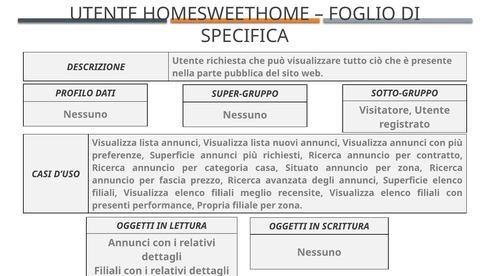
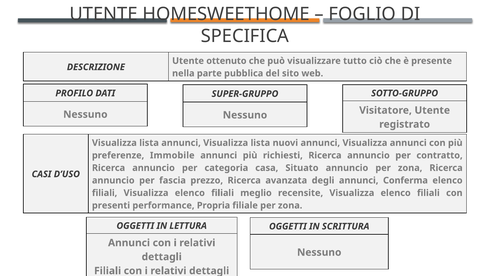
richiesta: richiesta -> ottenuto
preferenze Superficie: Superficie -> Immobile
annunci Superficie: Superficie -> Conferma
